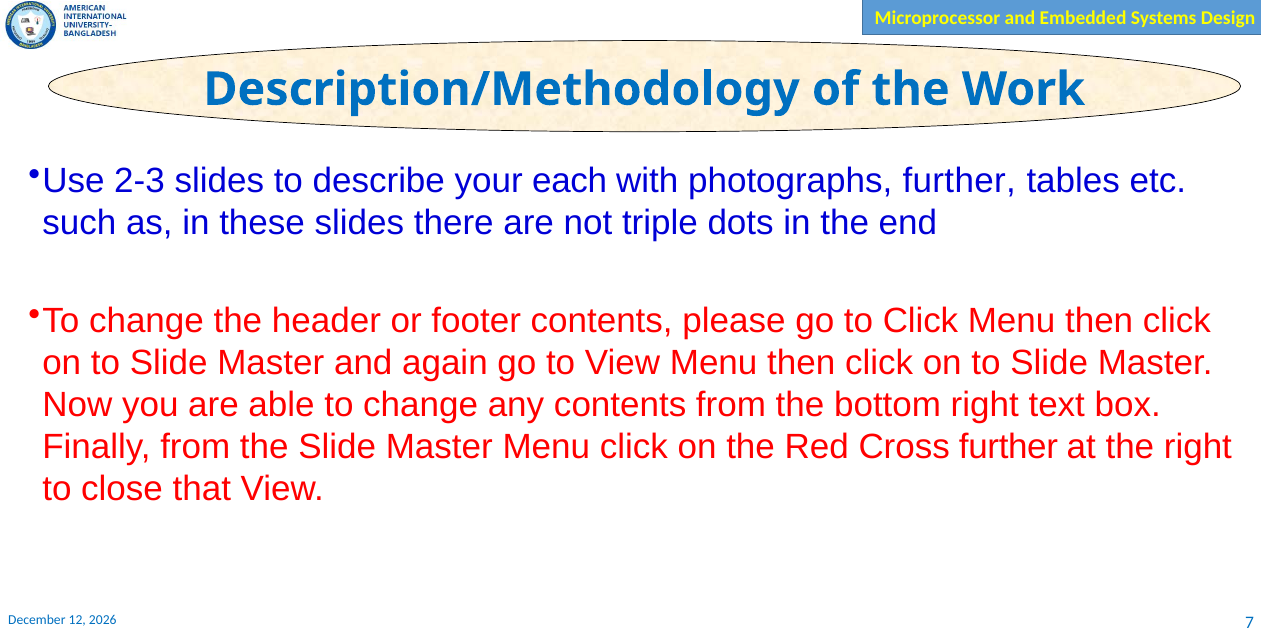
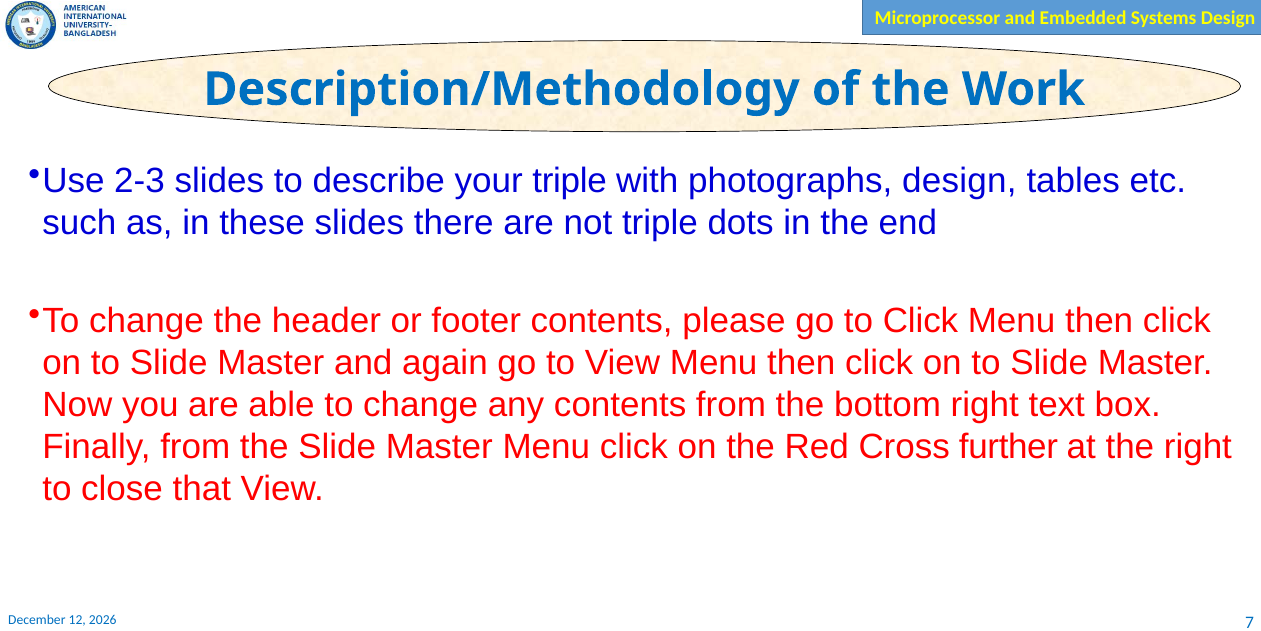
your each: each -> triple
photographs further: further -> design
